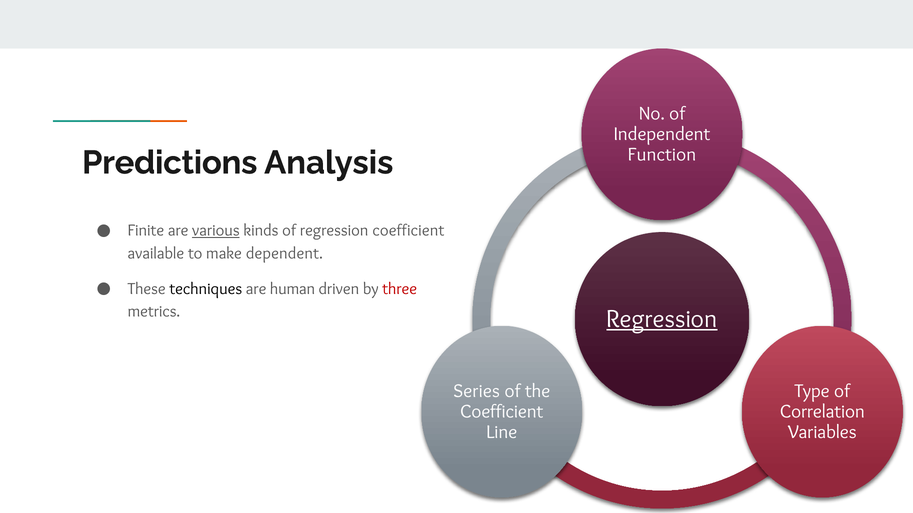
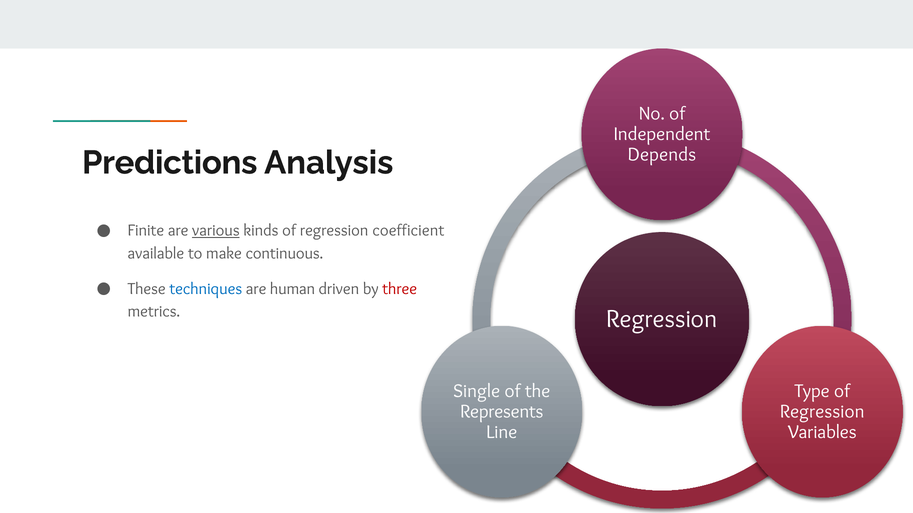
Function: Function -> Depends
dependent: dependent -> continuous
techniques colour: black -> blue
Regression at (662, 319) underline: present -> none
Series: Series -> Single
Coefficient at (502, 412): Coefficient -> Represents
Correlation at (822, 412): Correlation -> Regression
